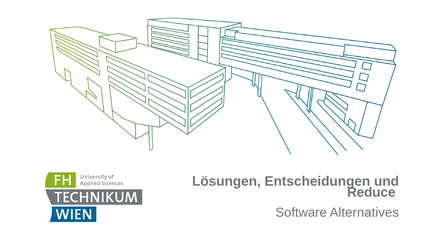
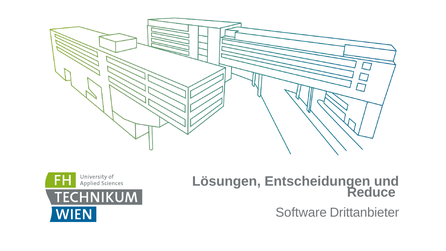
Alternatives: Alternatives -> Drittanbieter
